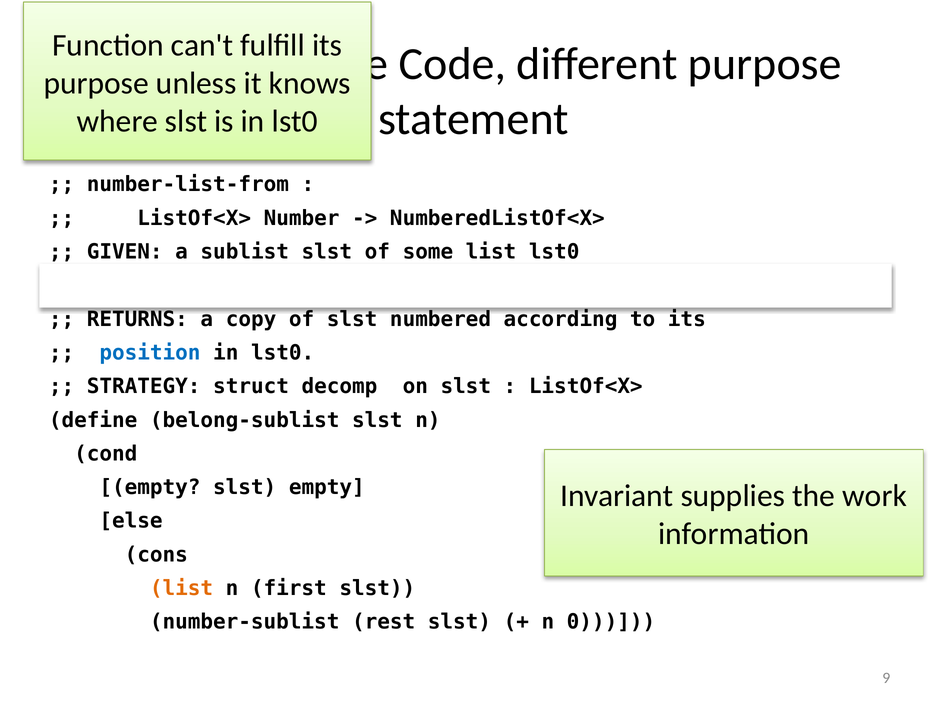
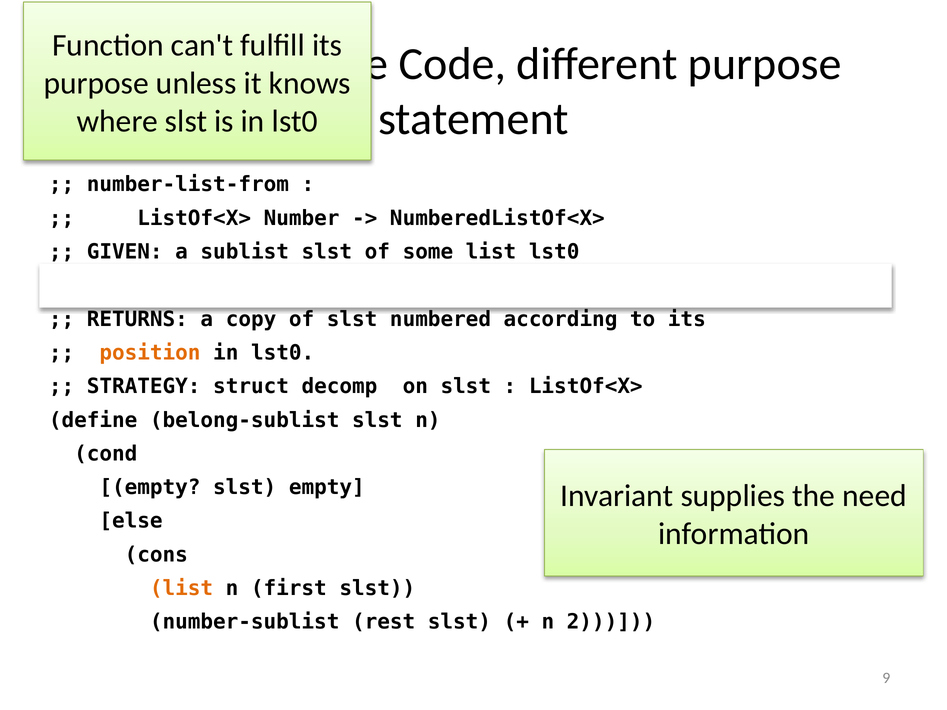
position colour: blue -> orange
work: work -> need
0: 0 -> 2
